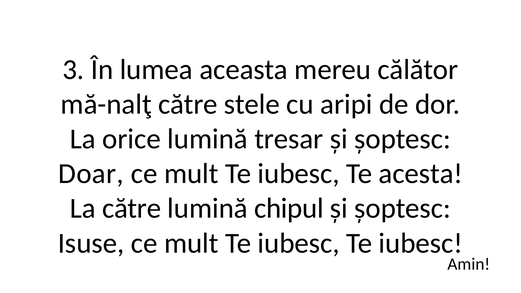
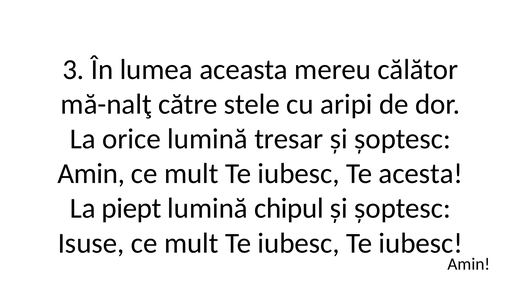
Doar at (91, 174): Doar -> Amin
La către: către -> piept
